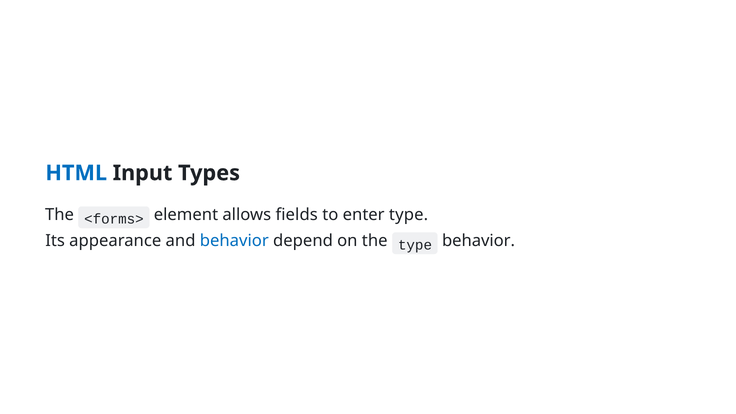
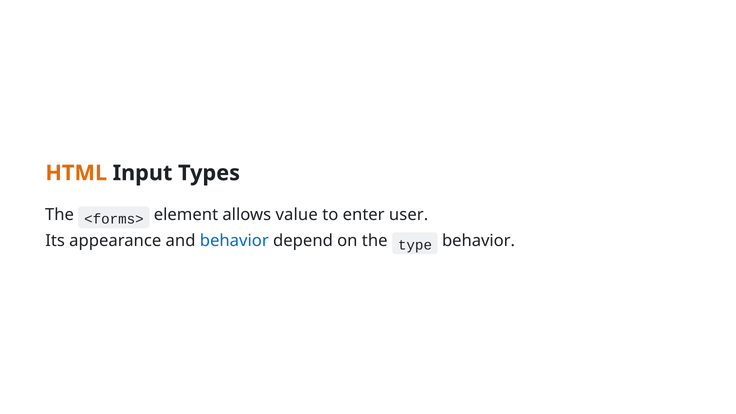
HTML colour: blue -> orange
ﬁelds: ﬁelds -> value
enter type: type -> user
